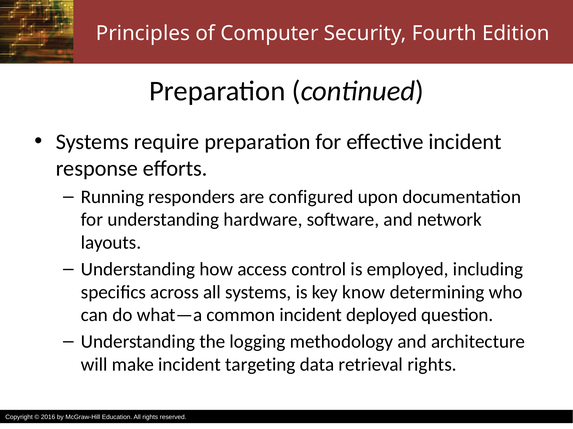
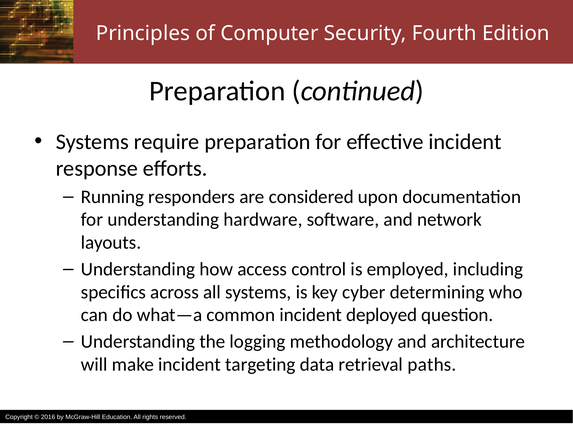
configured: configured -> considered
know: know -> cyber
retrieval rights: rights -> paths
